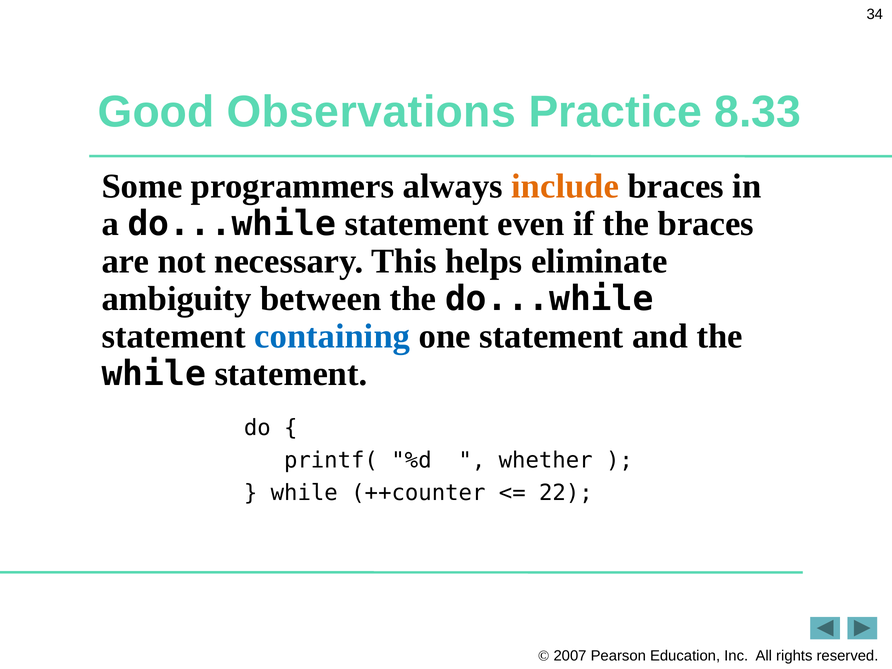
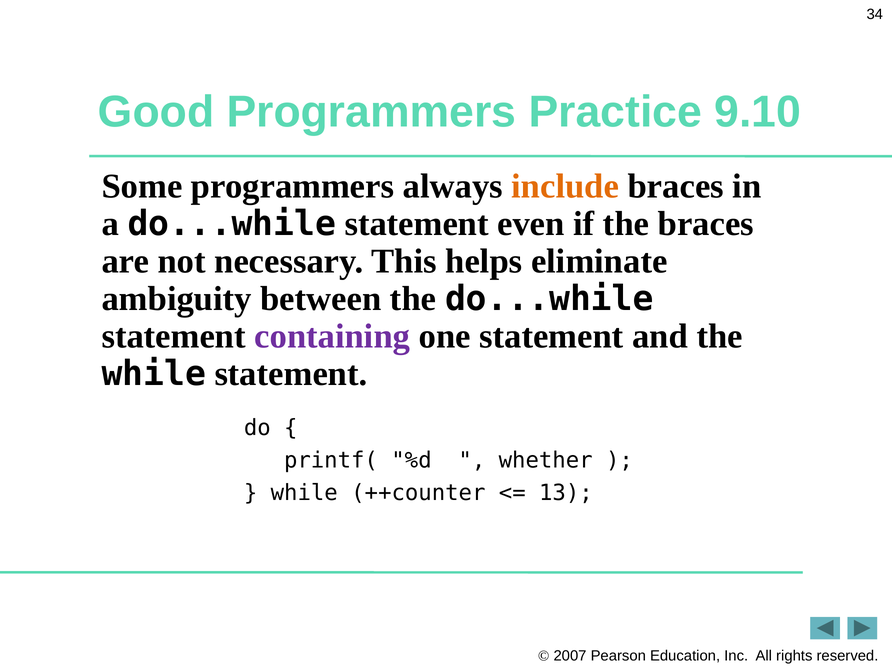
Good Observations: Observations -> Programmers
8.33: 8.33 -> 9.10
containing colour: blue -> purple
22: 22 -> 13
